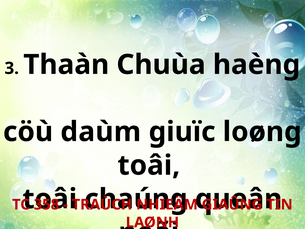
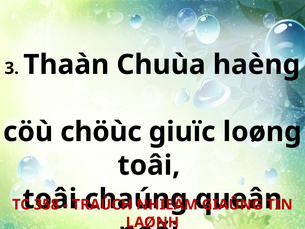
daùm: daùm -> chöùc
